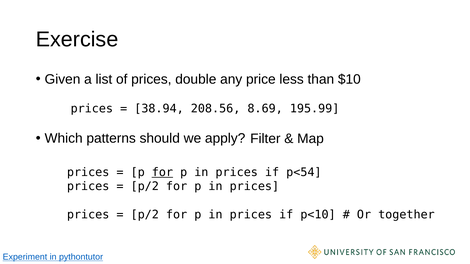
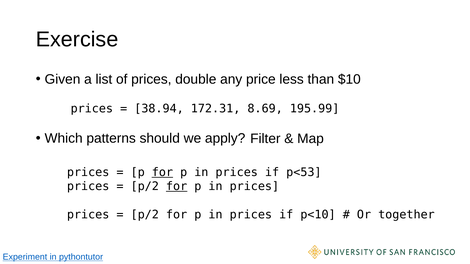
208.56: 208.56 -> 172.31
p<54: p<54 -> p<53
for at (177, 187) underline: none -> present
